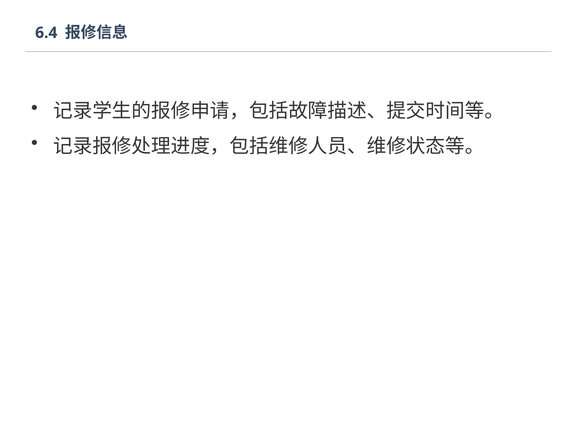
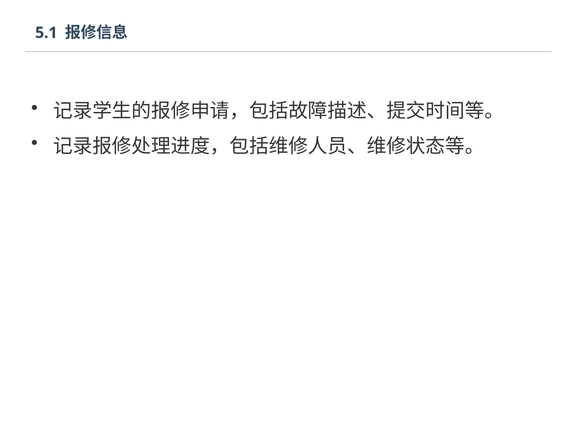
6.4: 6.4 -> 5.1
